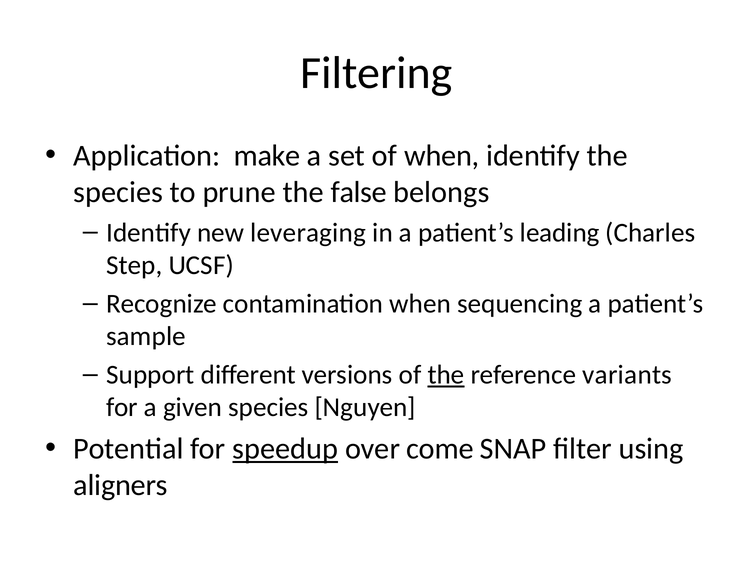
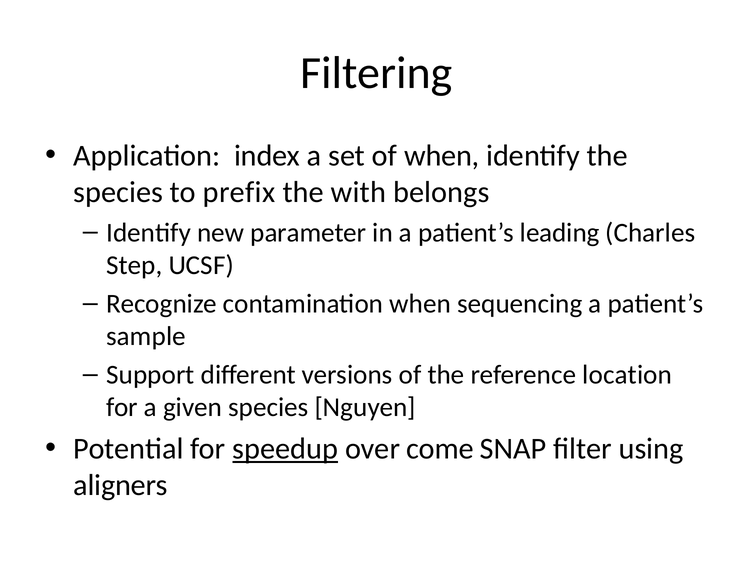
make: make -> index
prune: prune -> prefix
false: false -> with
leveraging: leveraging -> parameter
the at (446, 375) underline: present -> none
variants: variants -> location
